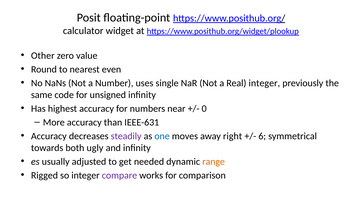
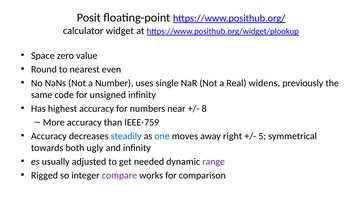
Other: Other -> Space
Real integer: integer -> widens
0: 0 -> 8
IEEE-631: IEEE-631 -> IEEE-759
steadily colour: purple -> blue
6: 6 -> 5
range colour: orange -> purple
